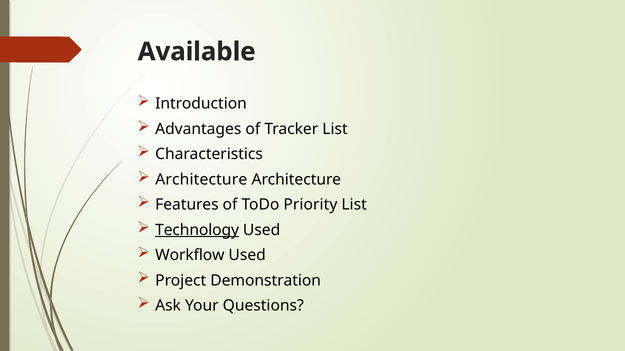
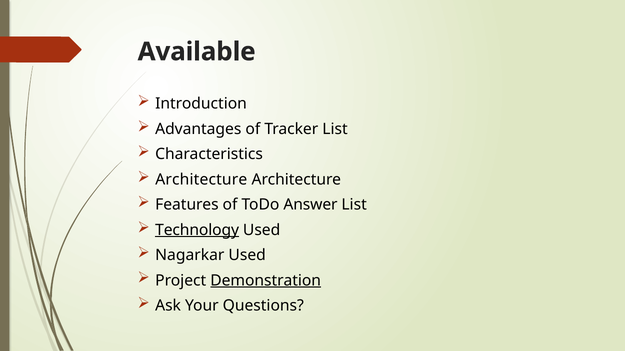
Priority: Priority -> Answer
Workflow: Workflow -> Nagarkar
Demonstration underline: none -> present
